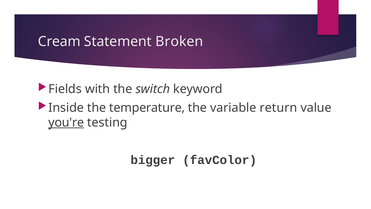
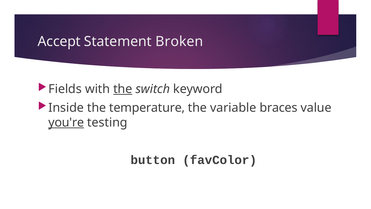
Cream: Cream -> Accept
the at (123, 89) underline: none -> present
return: return -> braces
bigger: bigger -> button
